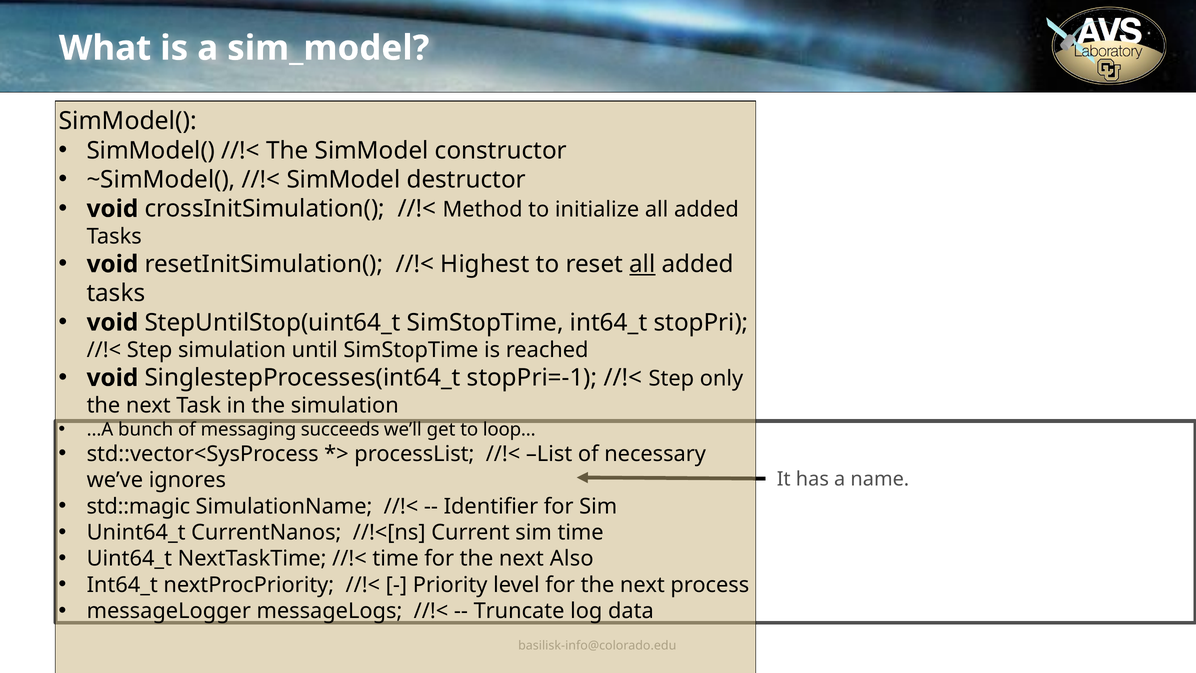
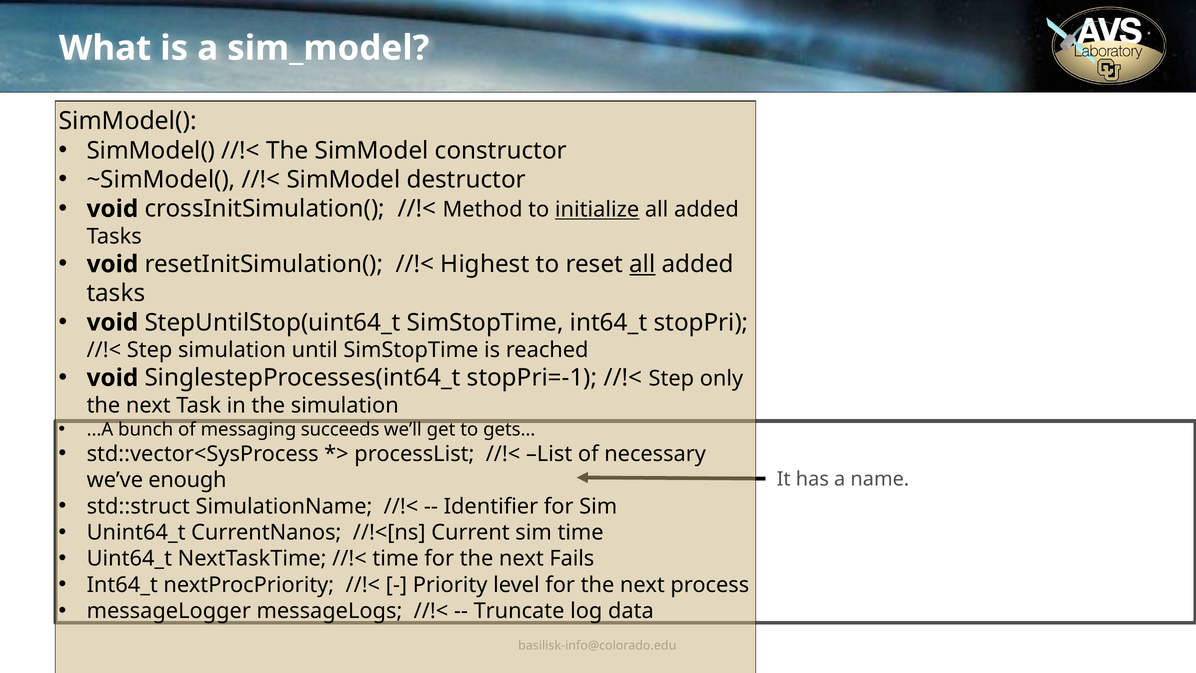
initialize underline: none -> present
loop…: loop… -> gets…
ignores: ignores -> enough
std::magic: std::magic -> std::struct
Also: Also -> Fails
